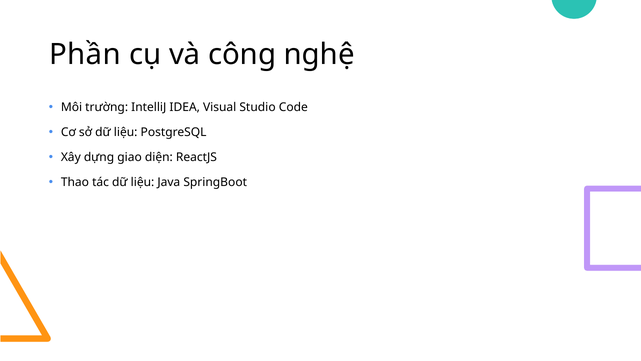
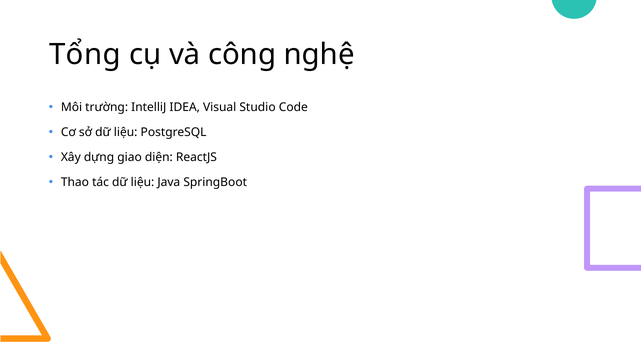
Phần: Phần -> Tổng
